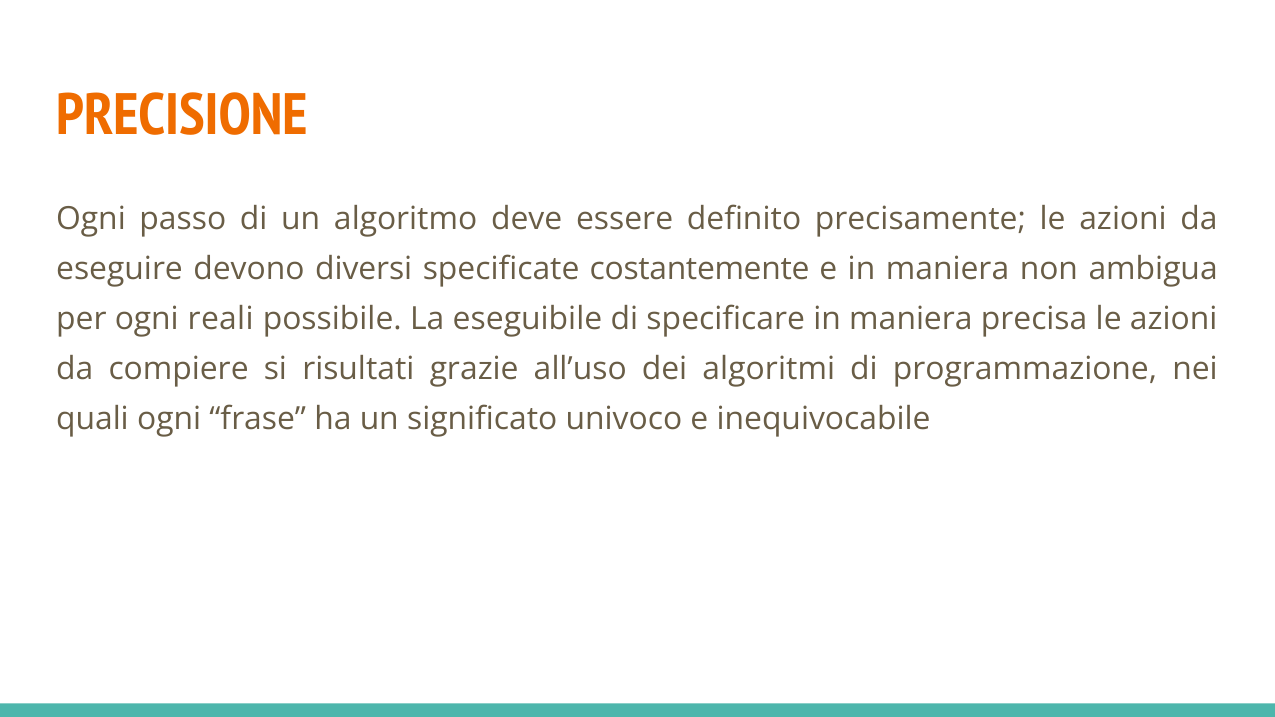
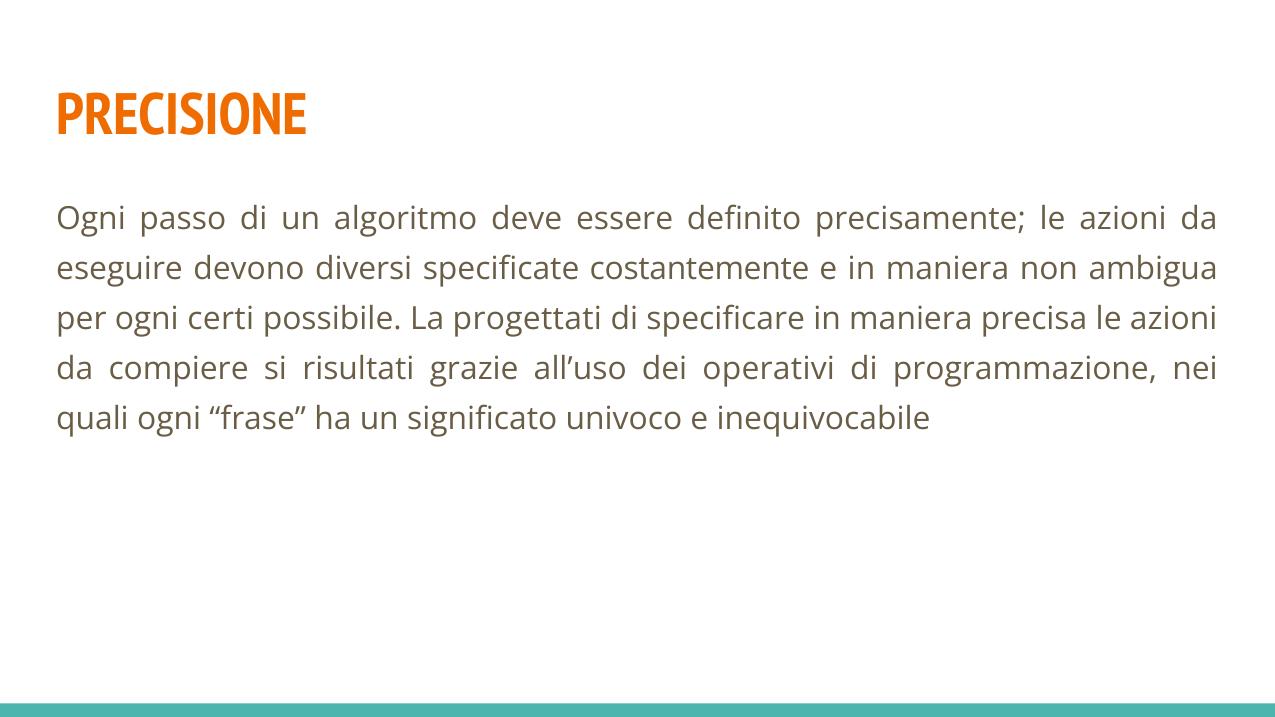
reali: reali -> certi
eseguibile: eseguibile -> progettati
algoritmi: algoritmi -> operativi
